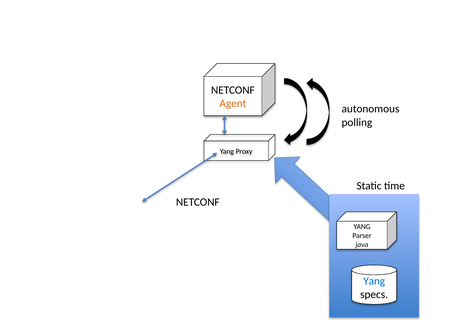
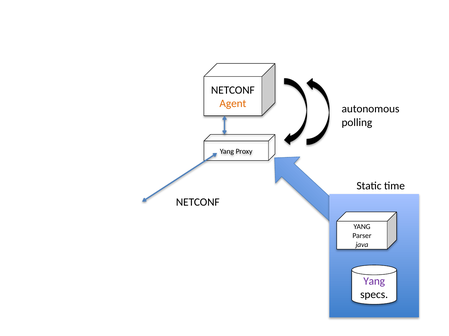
Yang at (374, 282) colour: blue -> purple
